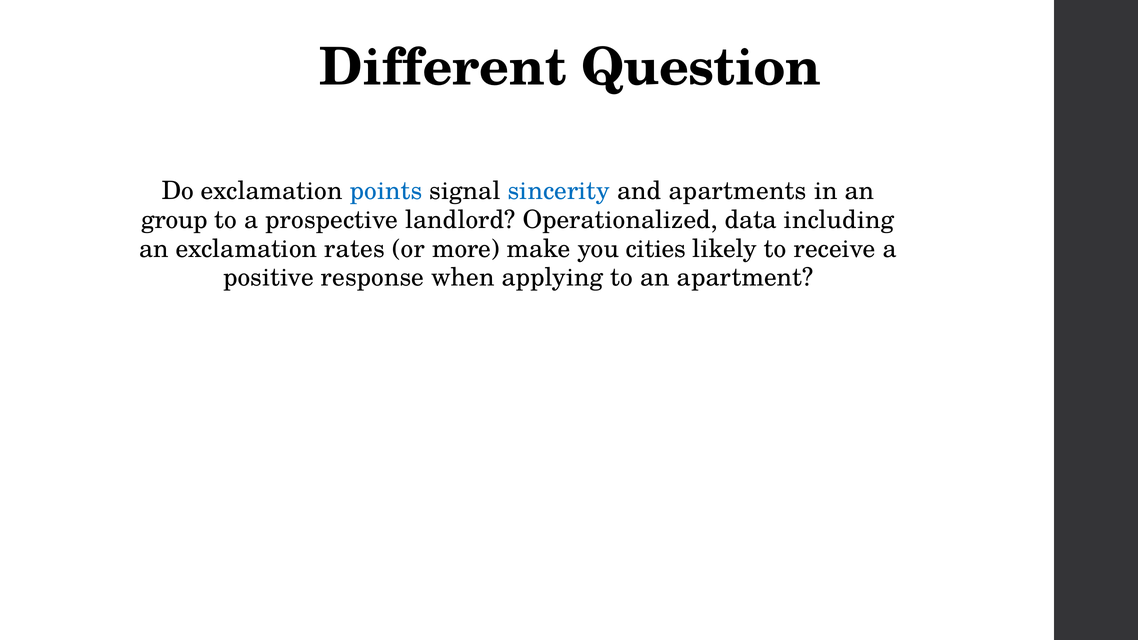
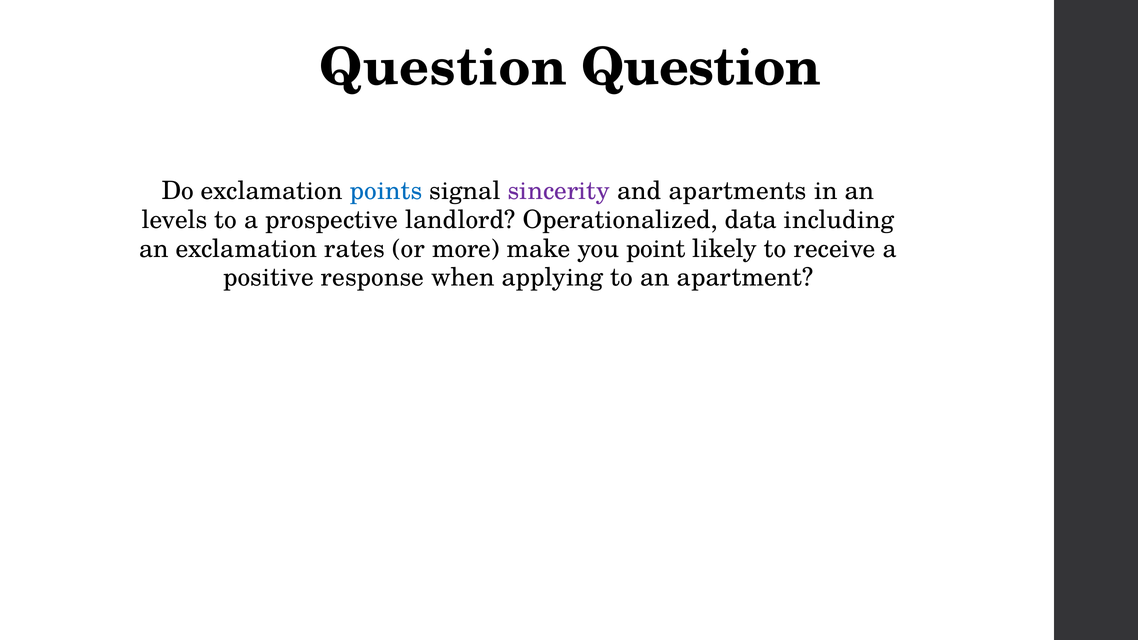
Different at (443, 68): Different -> Question
sincerity colour: blue -> purple
group: group -> levels
cities: cities -> point
